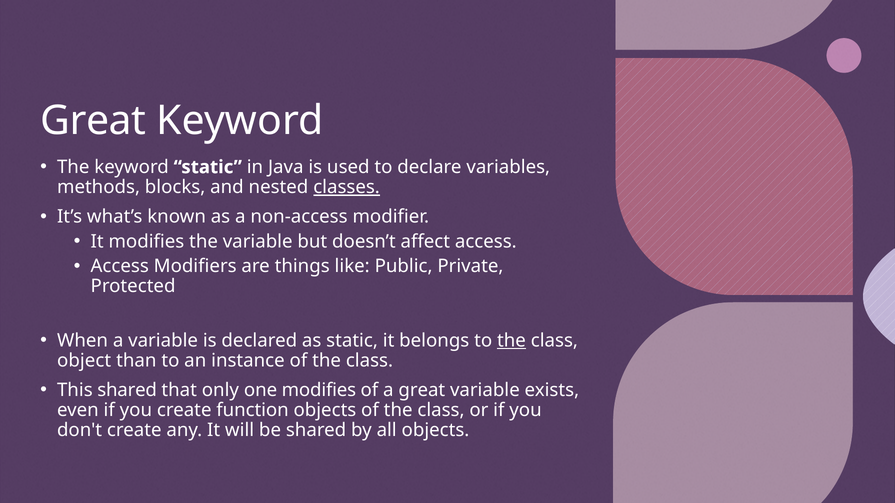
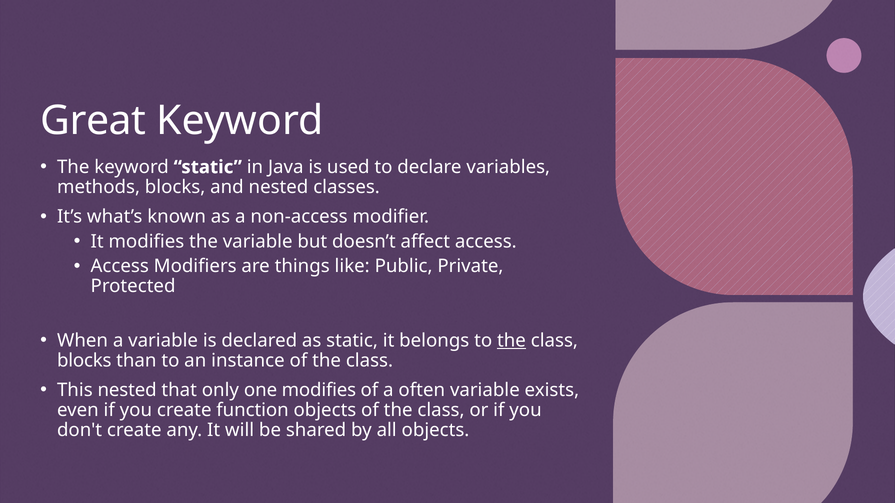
classes underline: present -> none
object at (84, 361): object -> blocks
This shared: shared -> nested
a great: great -> often
